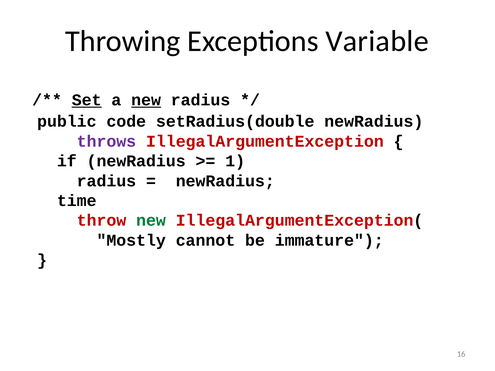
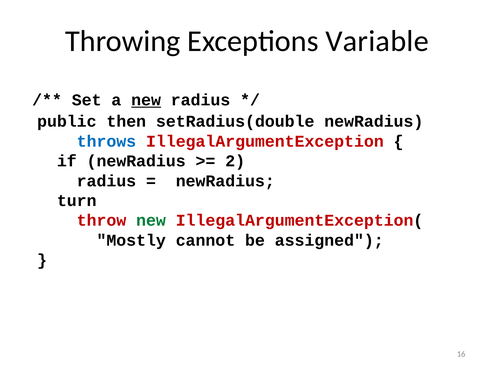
Set underline: present -> none
code: code -> then
throws colour: purple -> blue
1: 1 -> 2
time: time -> turn
immature: immature -> assigned
